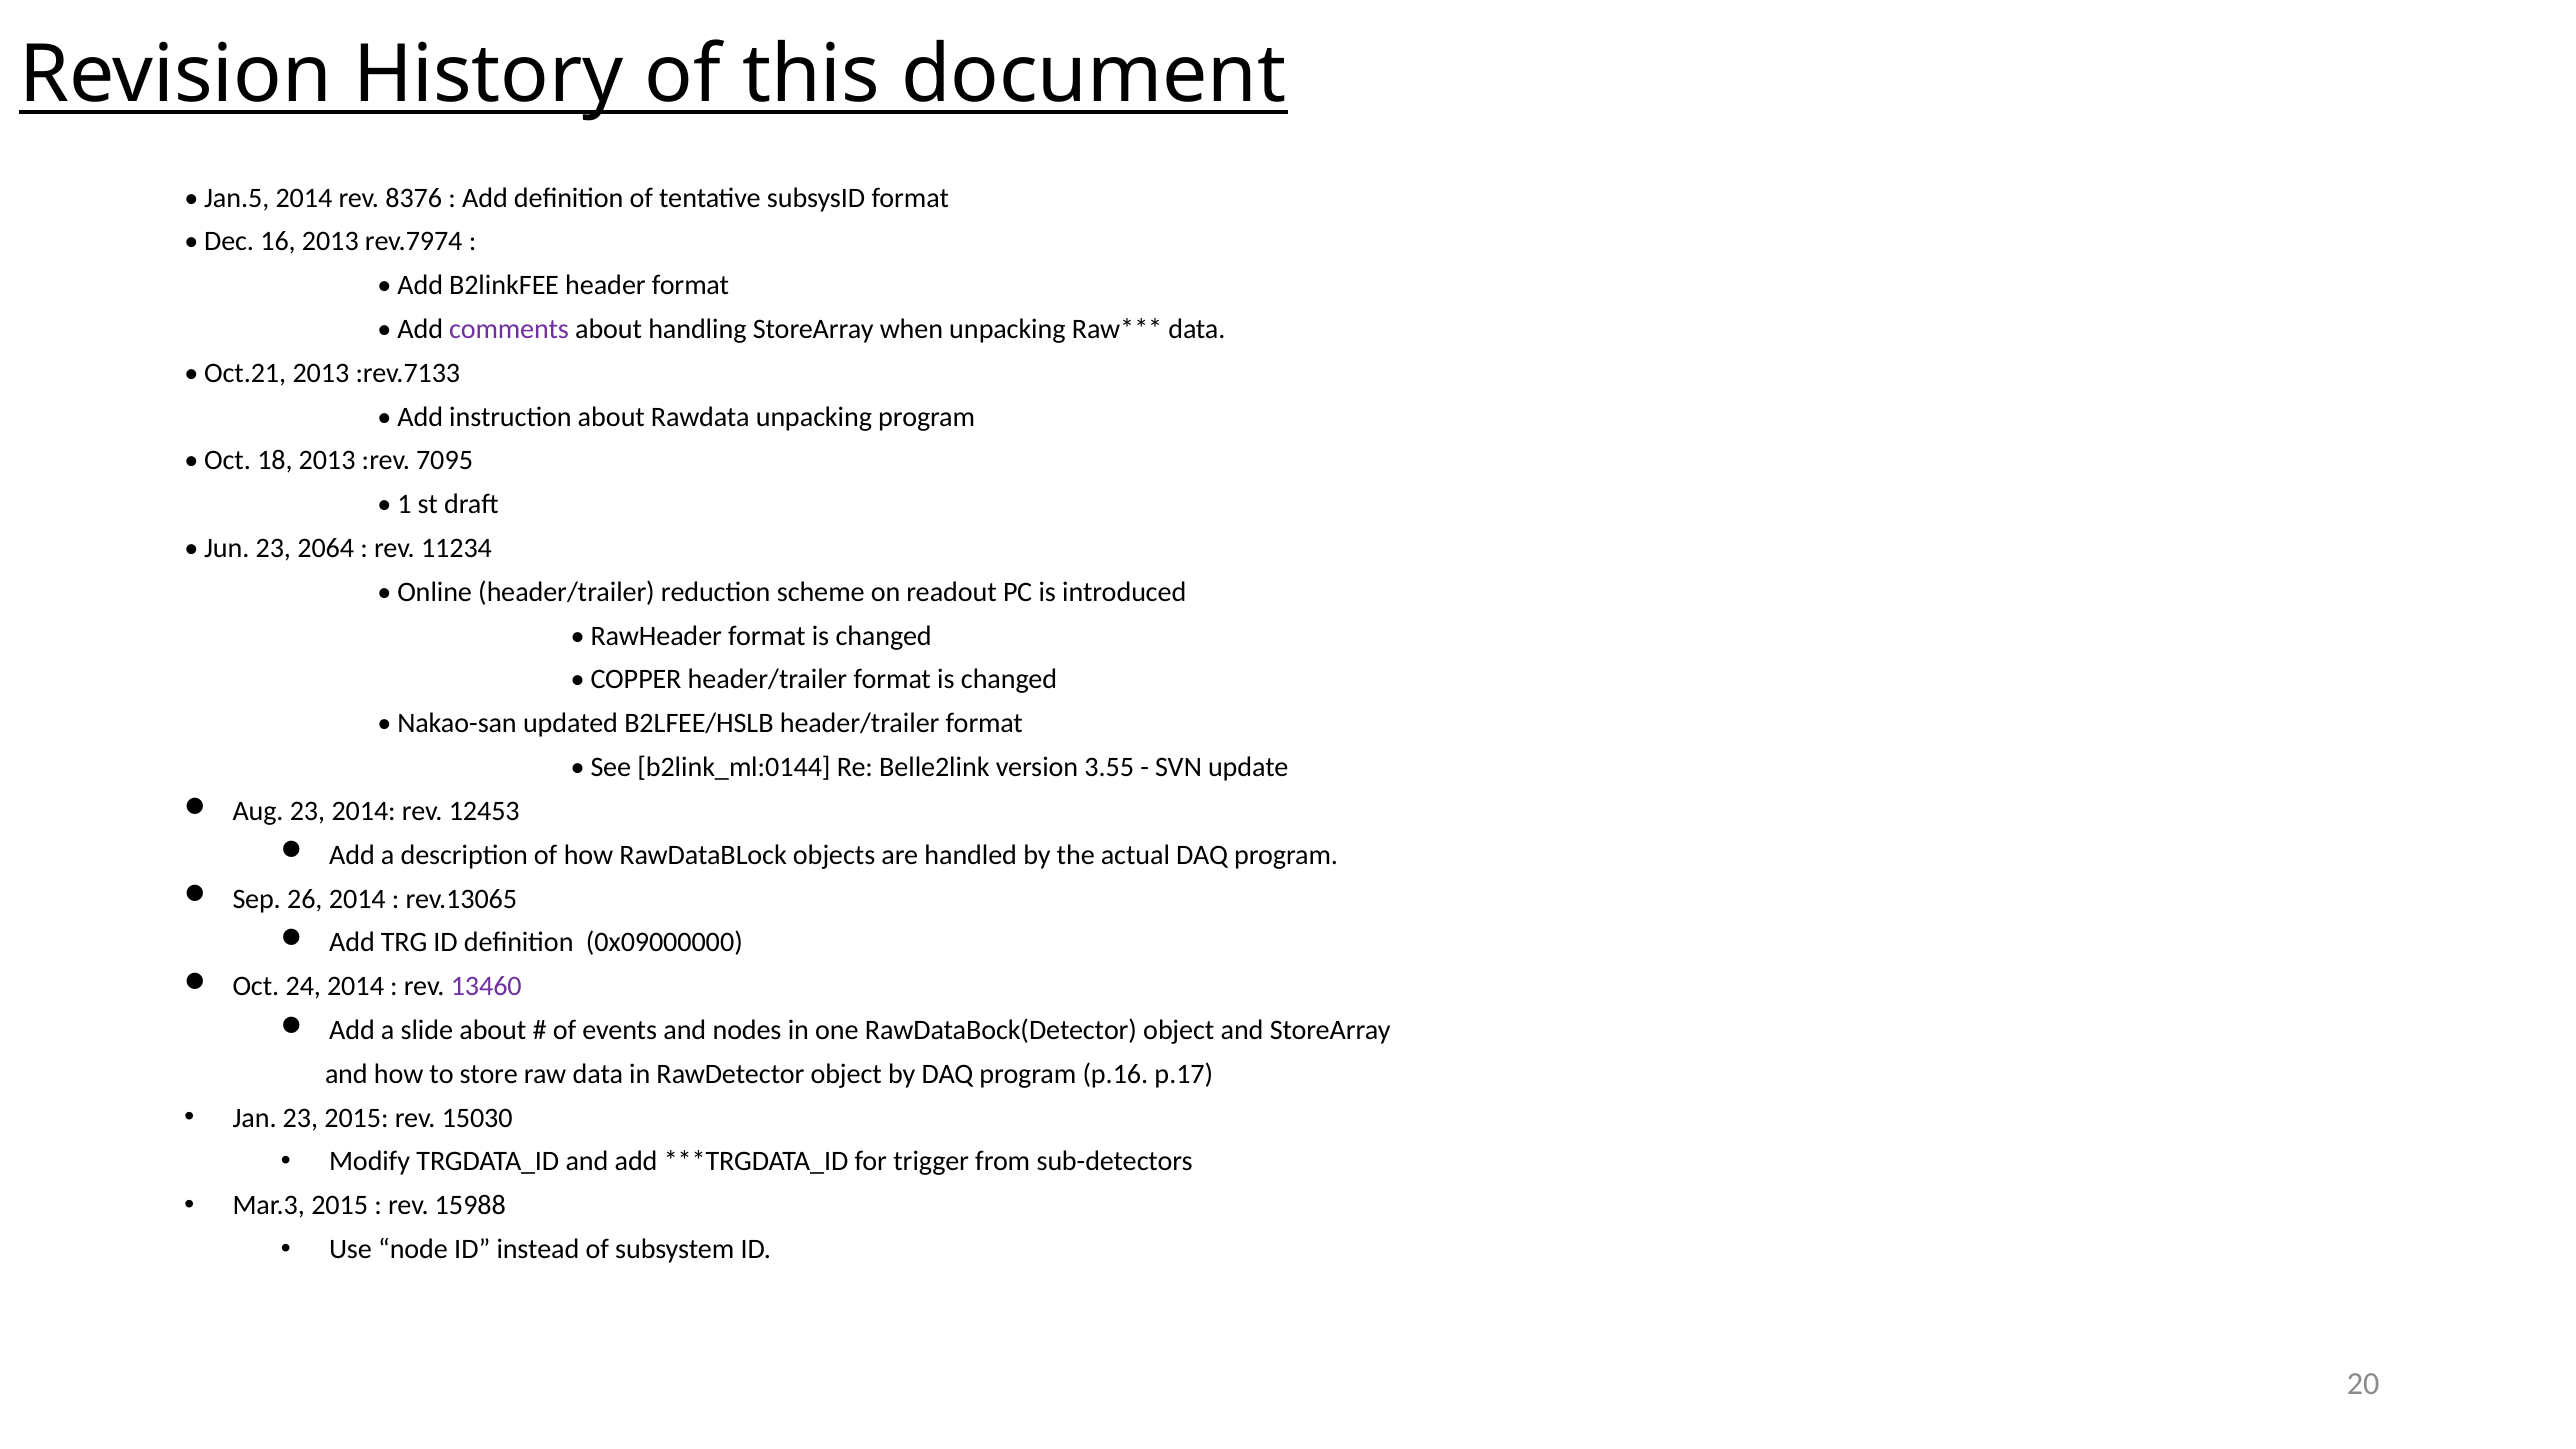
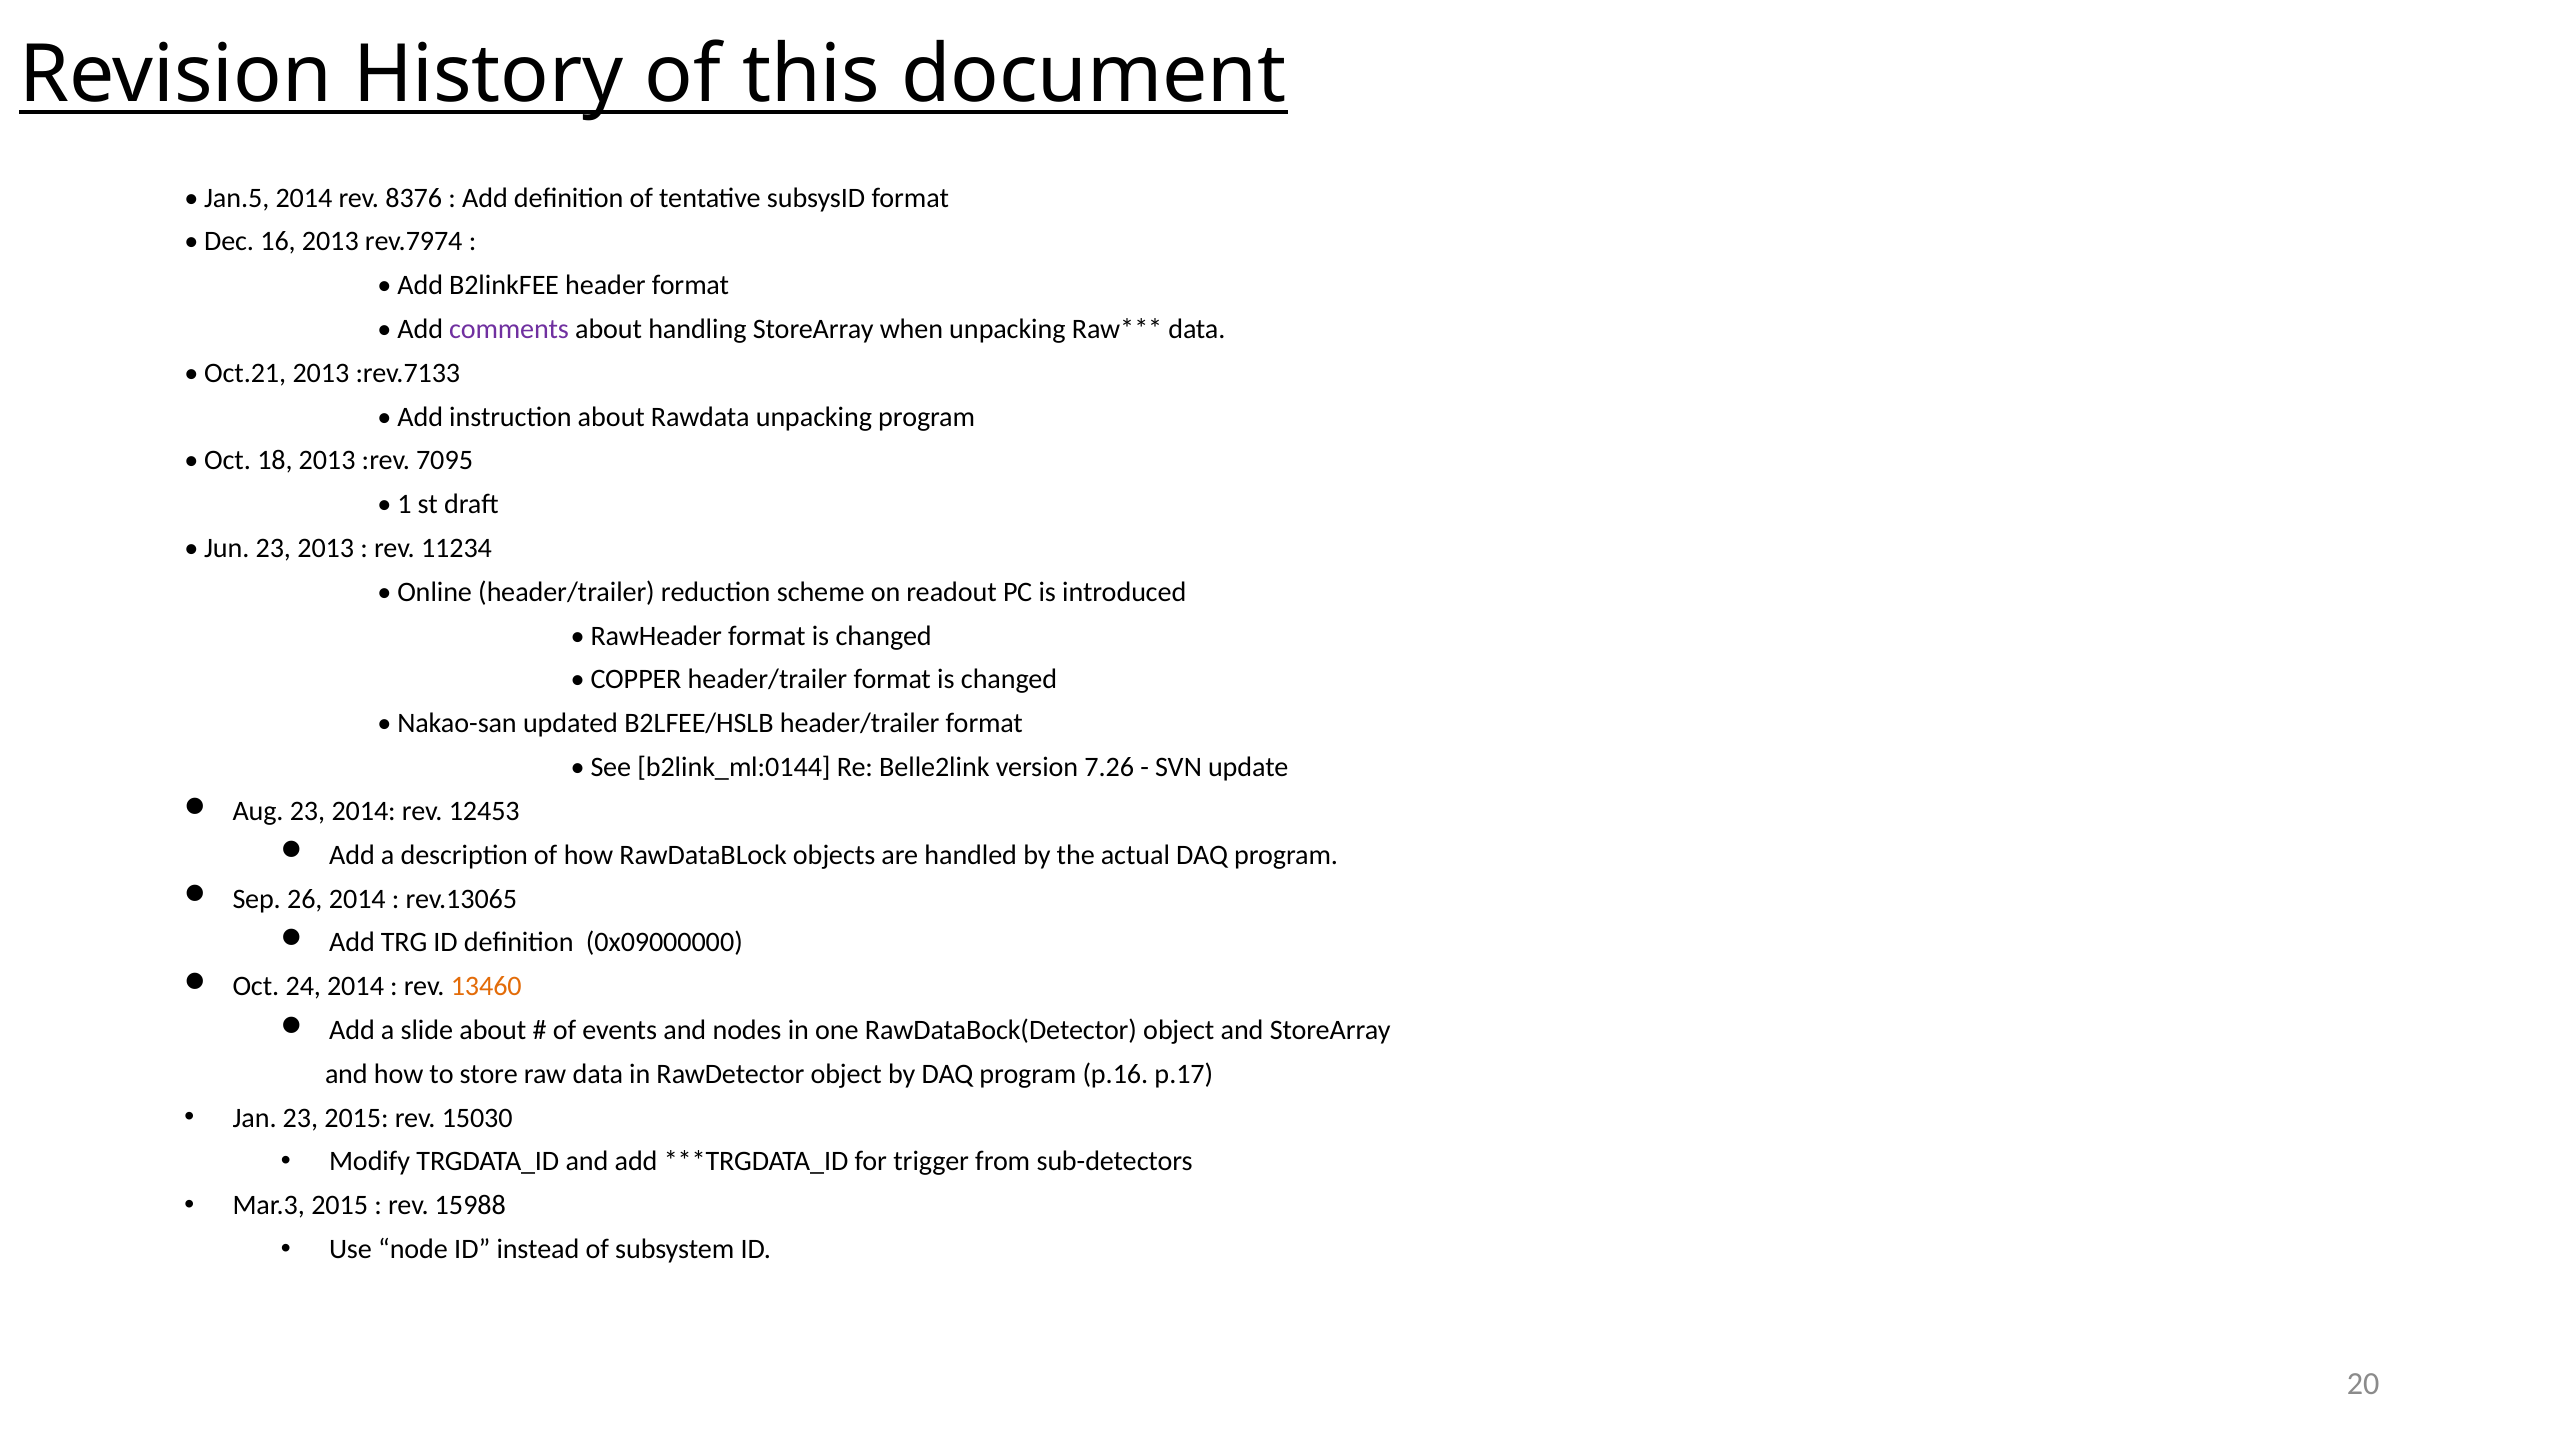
23 2064: 2064 -> 2013
3.55: 3.55 -> 7.26
13460 colour: purple -> orange
